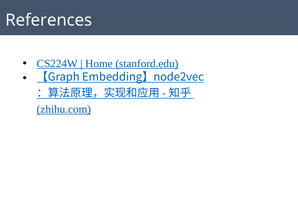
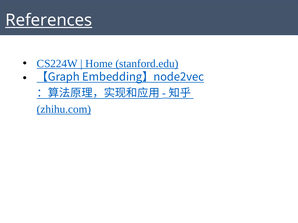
References underline: none -> present
